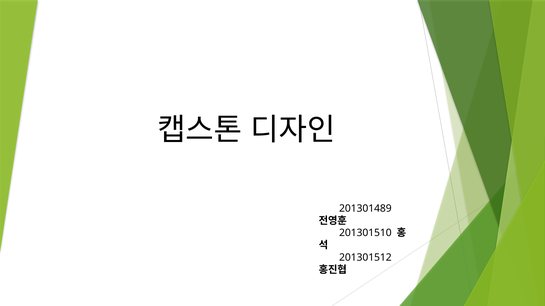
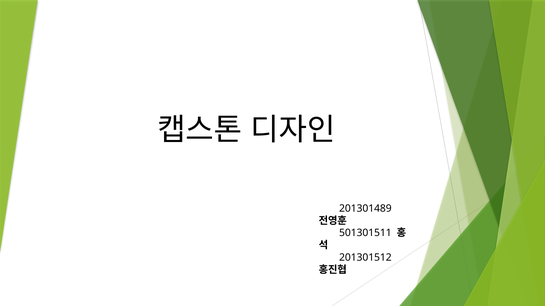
201301510: 201301510 -> 501301511
